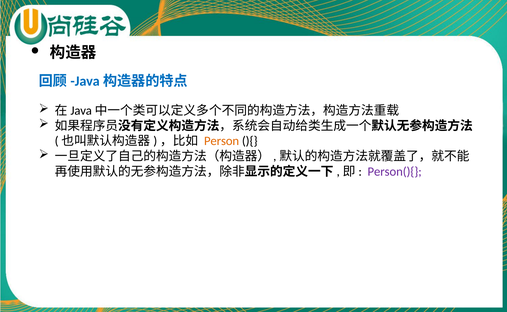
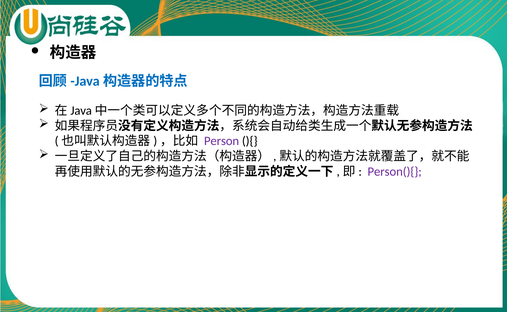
Person colour: orange -> purple
